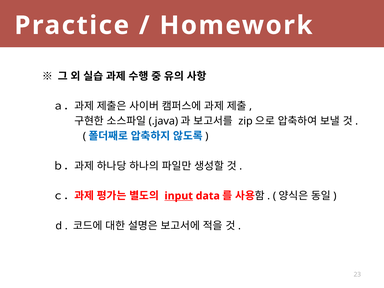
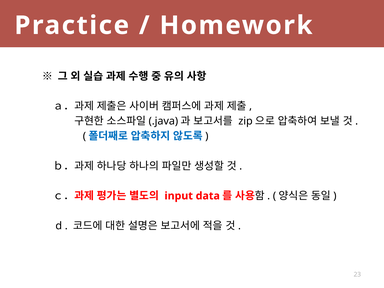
input underline: present -> none
